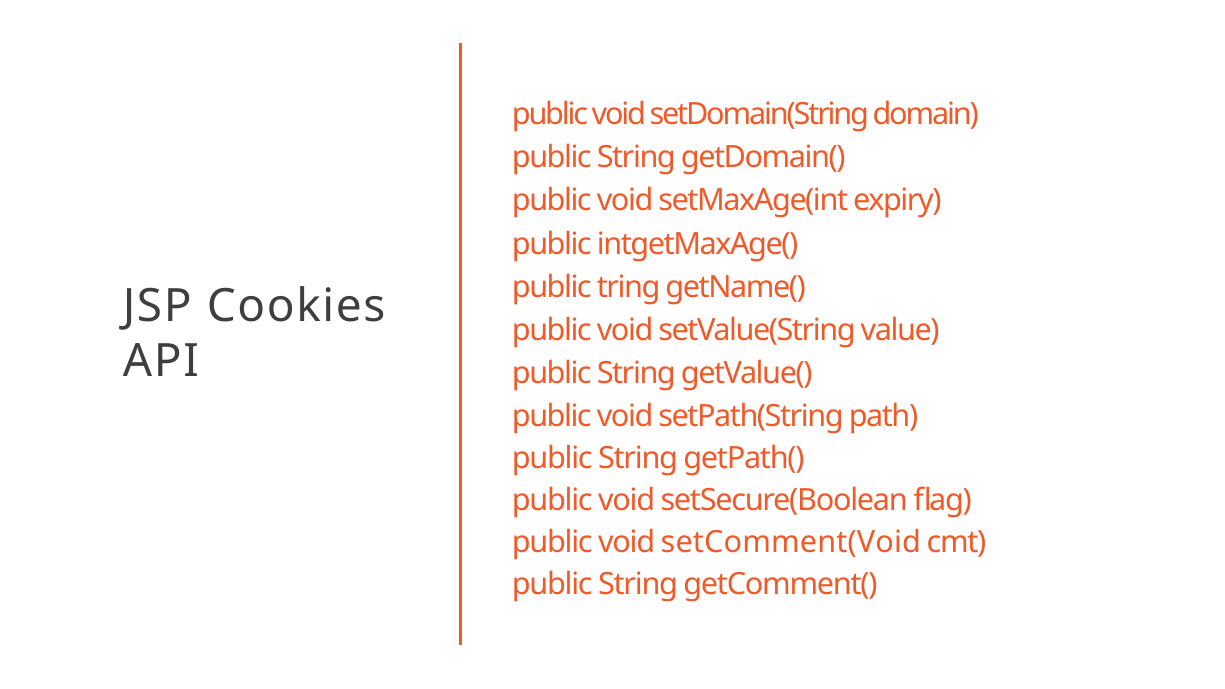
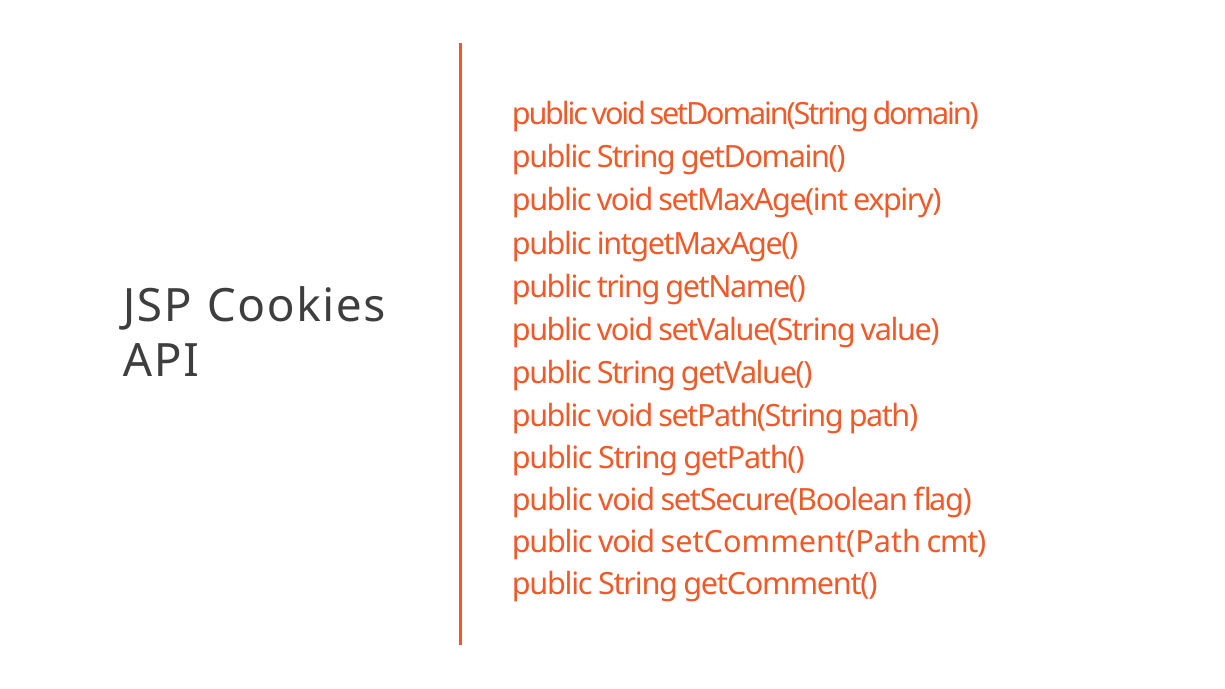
setComment(Void: setComment(Void -> setComment(Path
